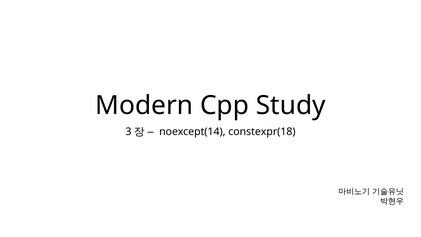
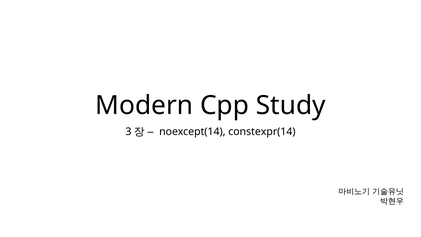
constexpr(18: constexpr(18 -> constexpr(14
